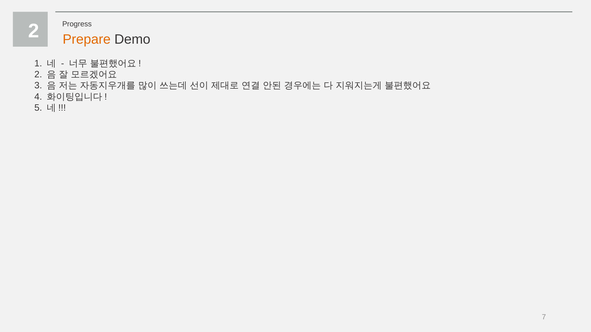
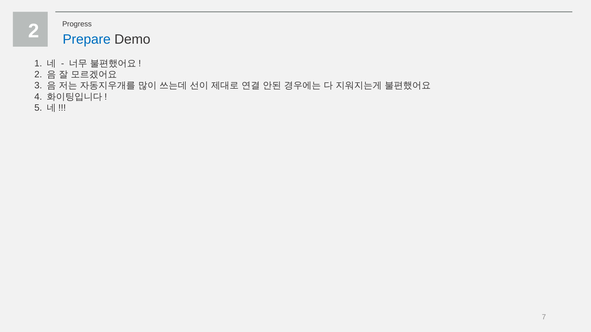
Prepare colour: orange -> blue
